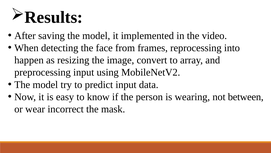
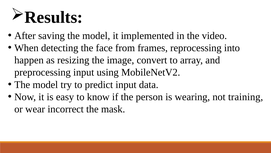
between: between -> training
